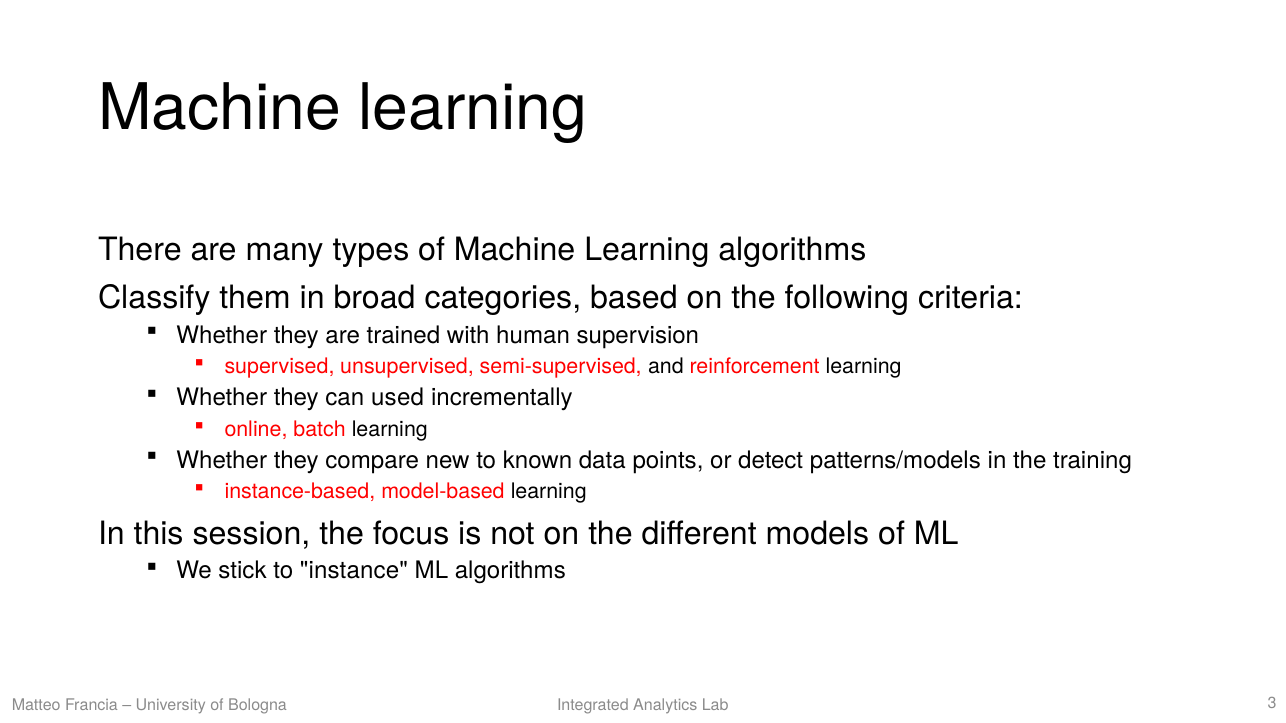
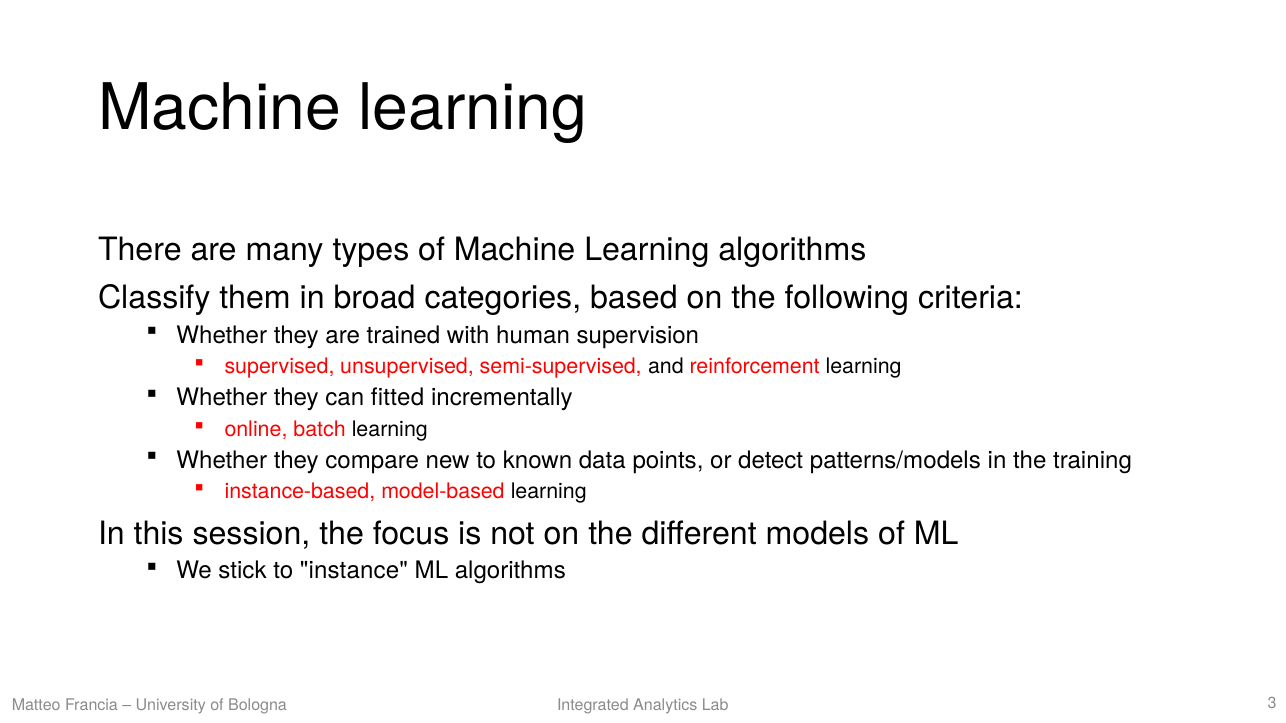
used: used -> fitted
